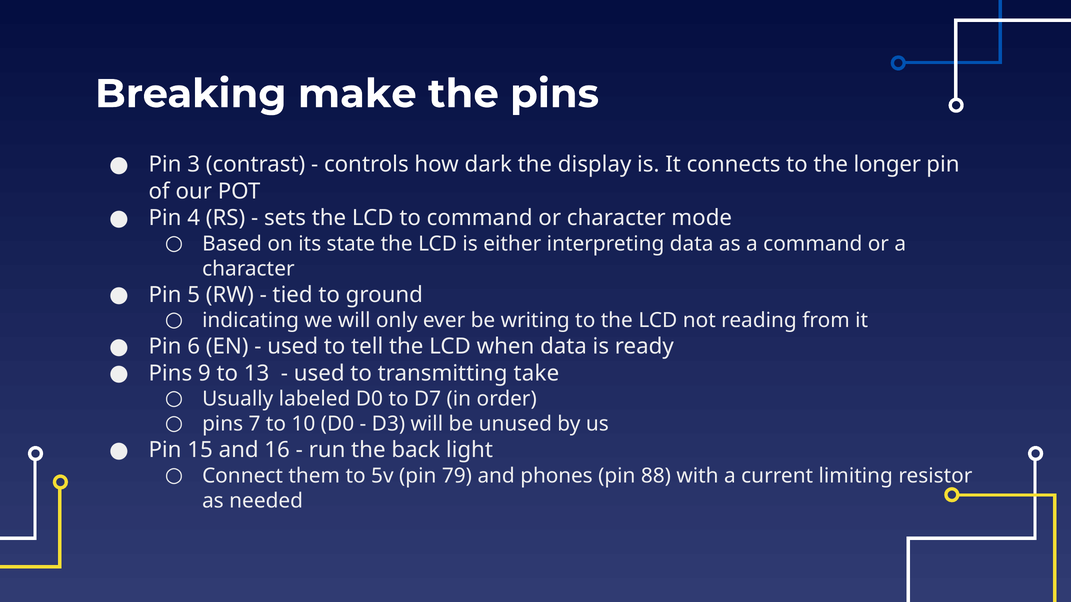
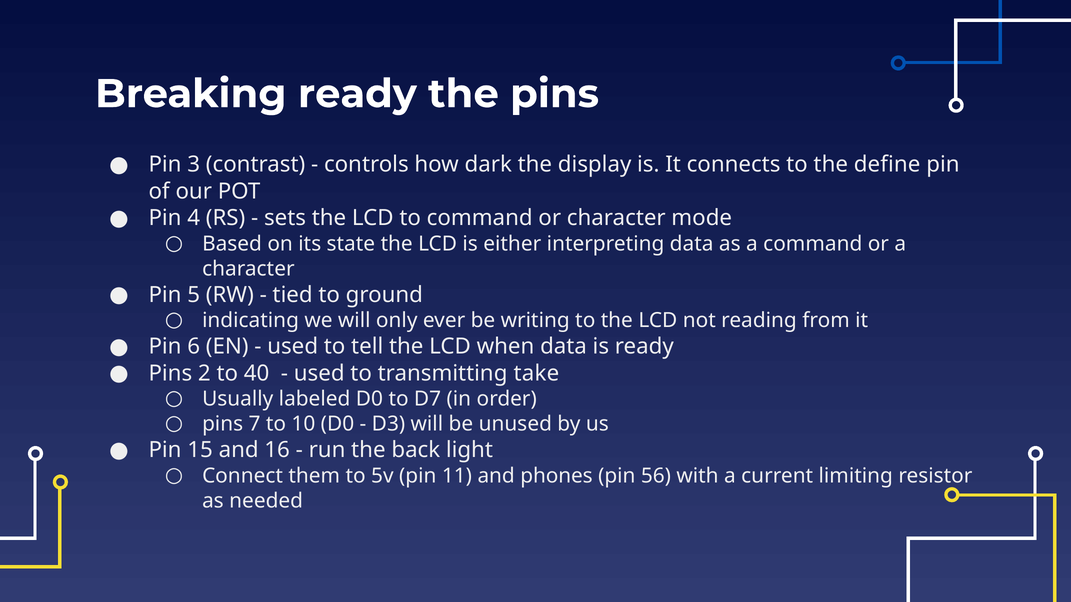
Breaking make: make -> ready
longer: longer -> define
9: 9 -> 2
13: 13 -> 40
79: 79 -> 11
88: 88 -> 56
